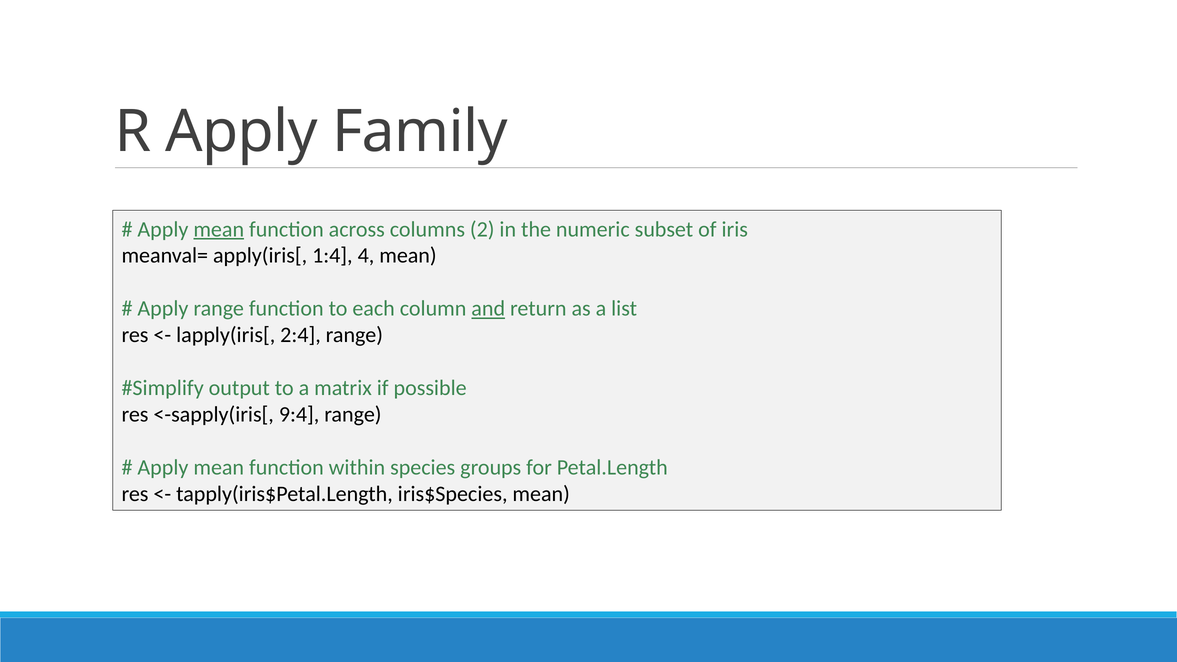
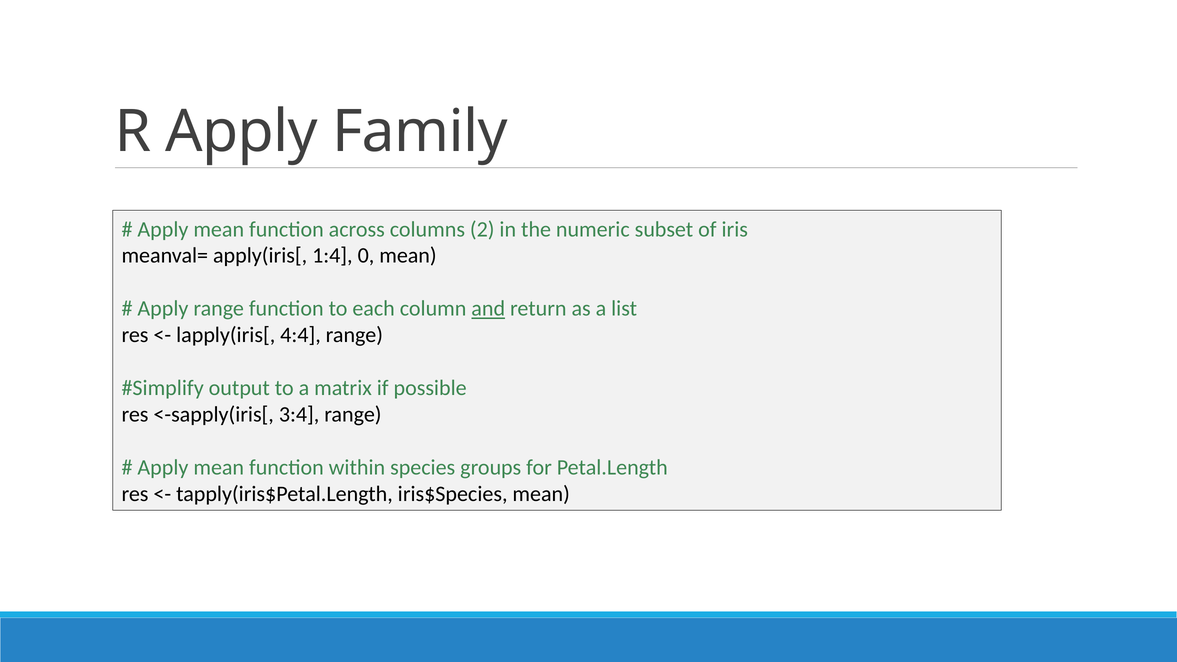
mean at (219, 229) underline: present -> none
4: 4 -> 0
2:4: 2:4 -> 4:4
9:4: 9:4 -> 3:4
